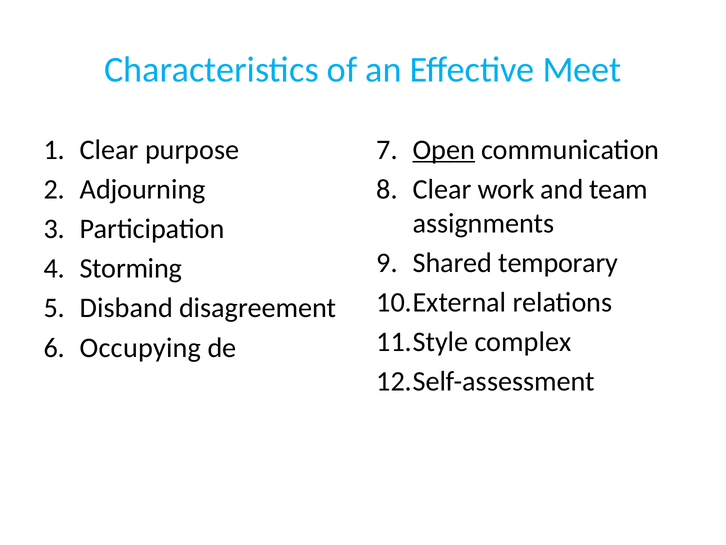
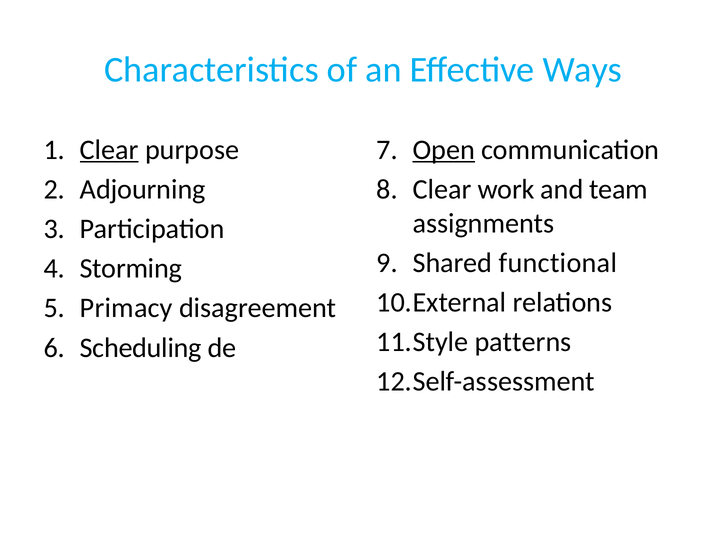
Meet: Meet -> Ways
Clear at (109, 150) underline: none -> present
temporary: temporary -> functional
Disband: Disband -> Primacy
complex: complex -> patterns
Occupying: Occupying -> Scheduling
